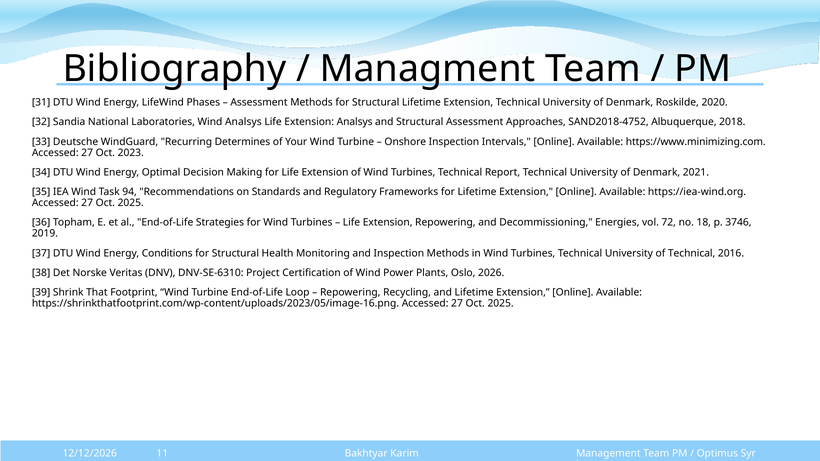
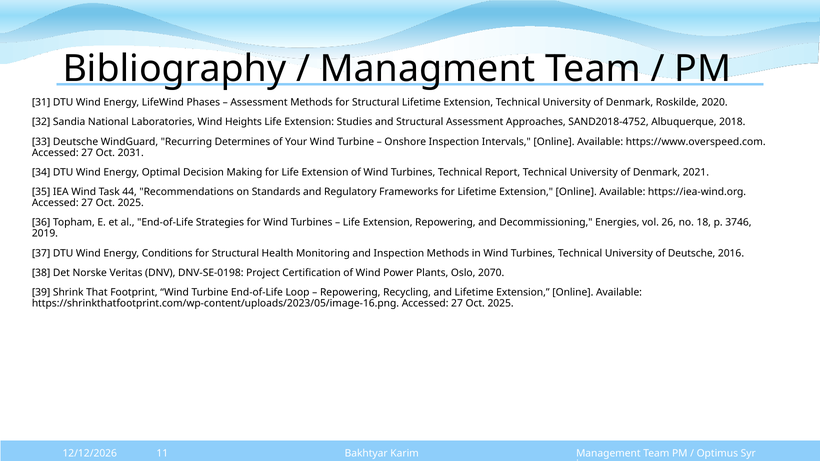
Wind Analsys: Analsys -> Heights
Extension Analsys: Analsys -> Studies
https://www.minimizing.com: https://www.minimizing.com -> https://www.overspeed.com
2023: 2023 -> 2031
94: 94 -> 44
72: 72 -> 26
of Technical: Technical -> Deutsche
DNV-SE-6310: DNV-SE-6310 -> DNV-SE-0198
2026: 2026 -> 2070
